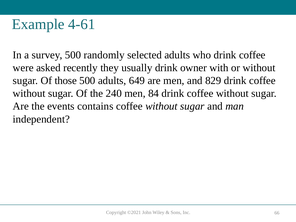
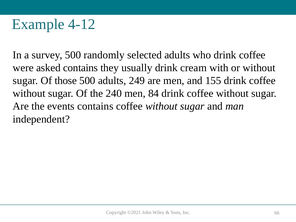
4-61: 4-61 -> 4-12
asked recently: recently -> contains
owner: owner -> cream
649: 649 -> 249
829: 829 -> 155
